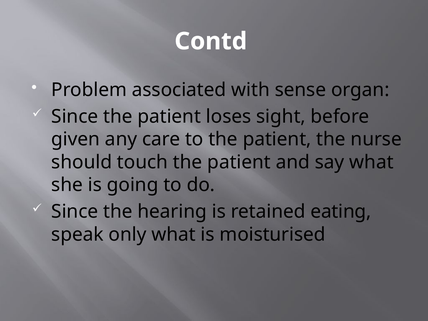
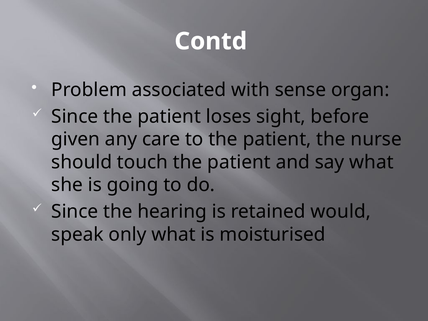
eating: eating -> would
